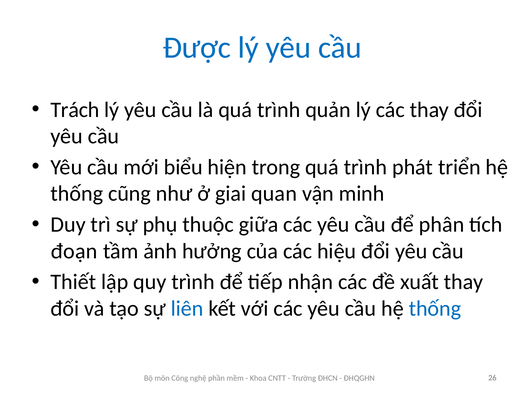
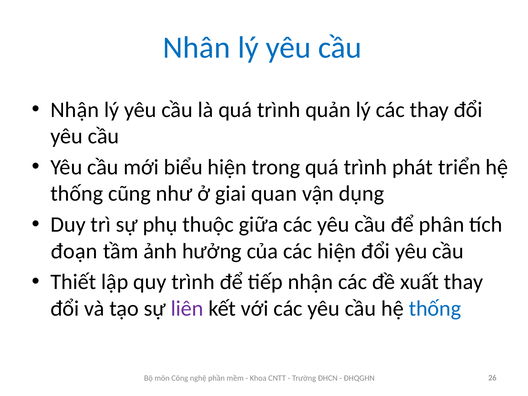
Được: Được -> Nhân
Trách at (75, 110): Trách -> Nhận
minh: minh -> dụng
các hiệu: hiệu -> hiện
liên colour: blue -> purple
